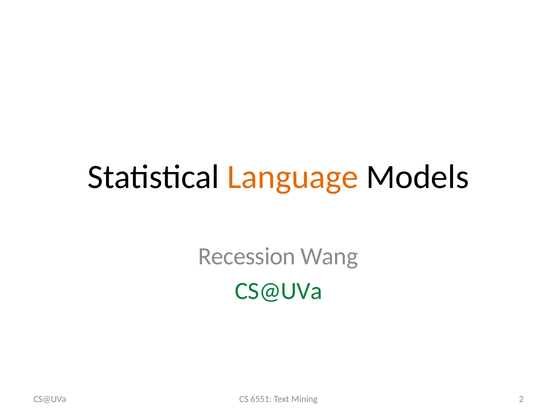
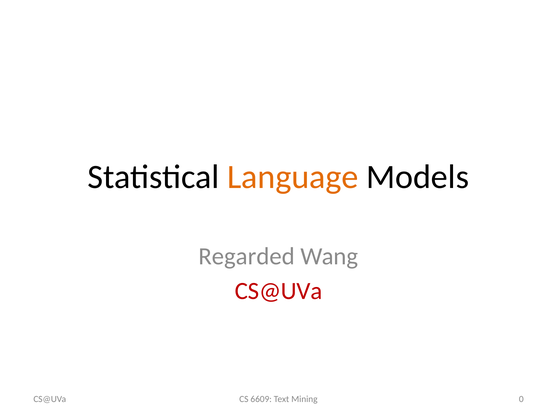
Recession: Recession -> Regarded
CS@UVa at (279, 291) colour: green -> red
6551: 6551 -> 6609
2: 2 -> 0
